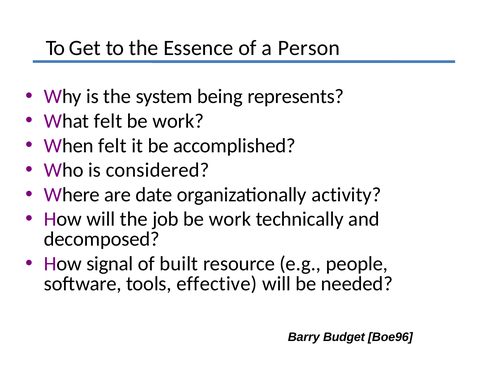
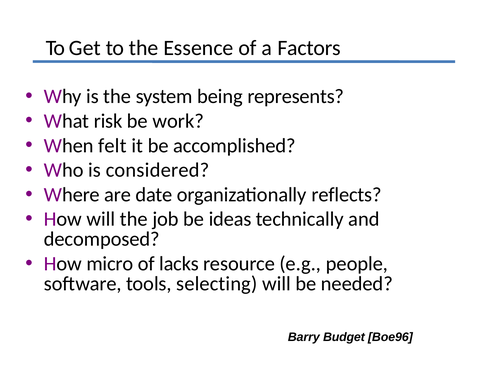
Person: Person -> Factors
What felt: felt -> risk
activity: activity -> reflects
job be work: work -> ideas
signal: signal -> micro
built: built -> lacks
effective: effective -> selecting
